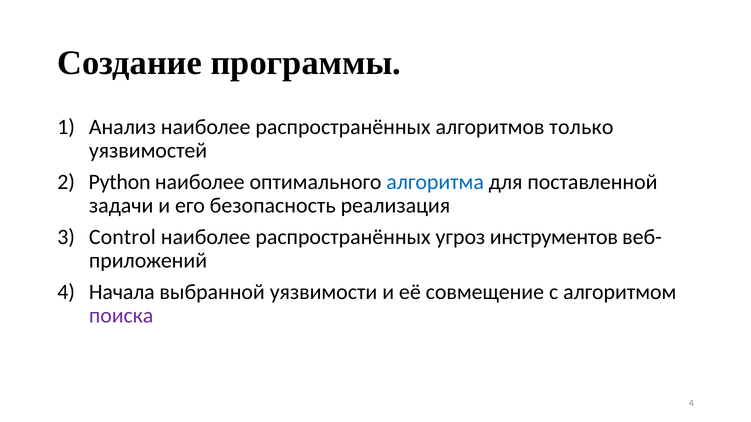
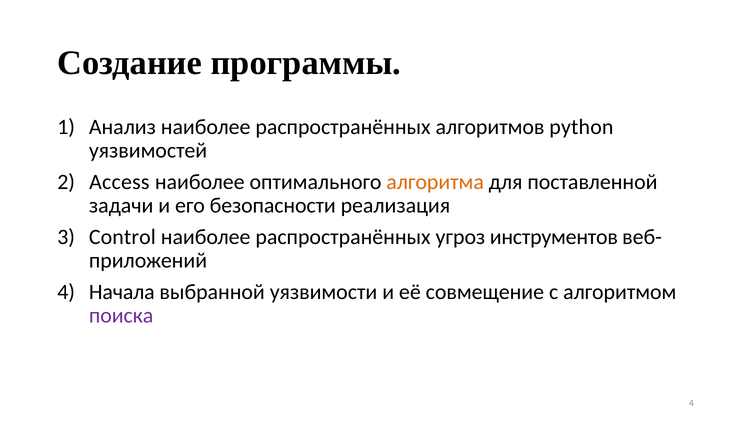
только: только -> python
Python: Python -> Access
алгоритма colour: blue -> orange
безопасность: безопасность -> безопасности
